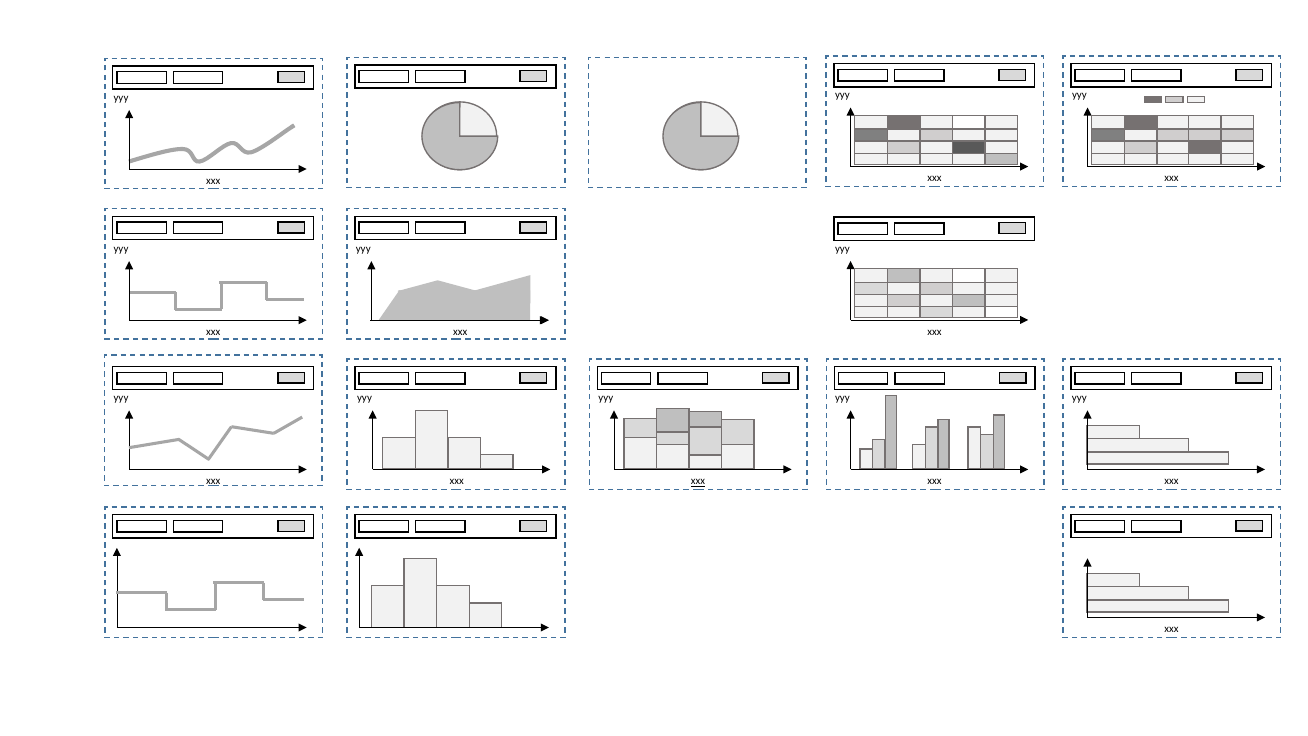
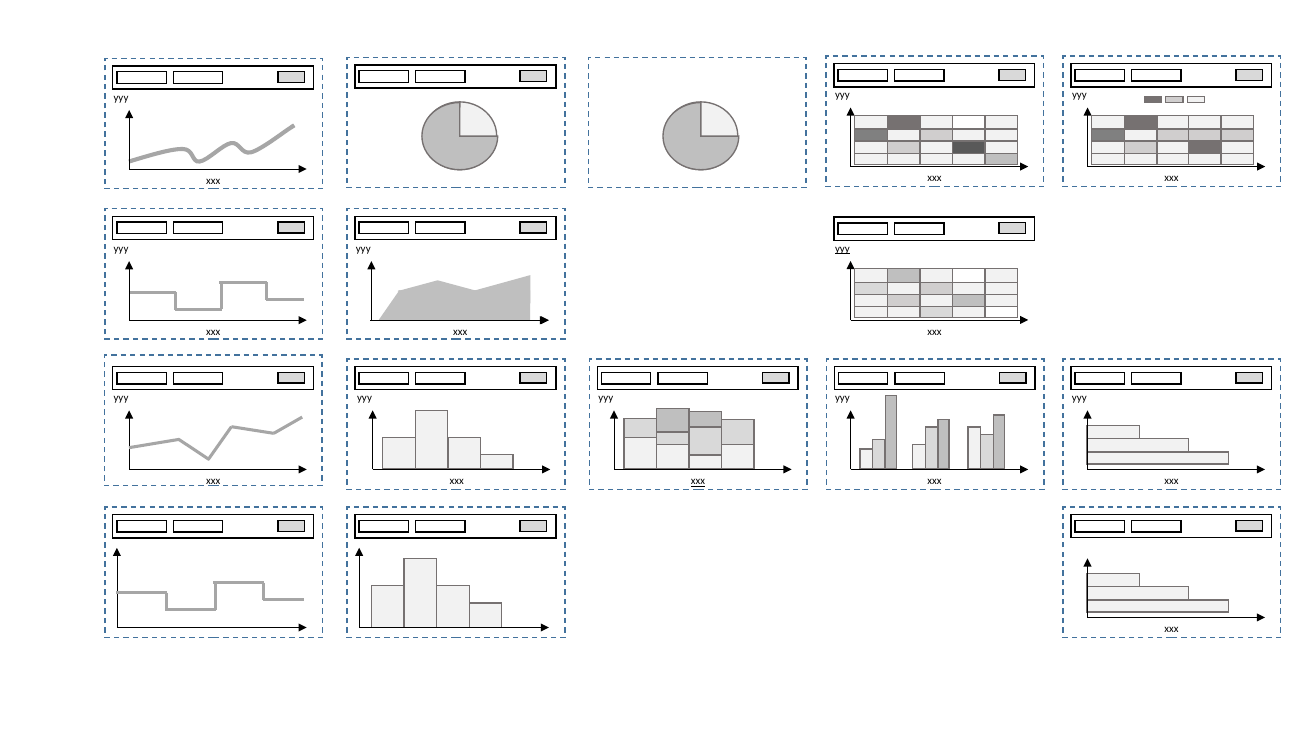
yyy at (842, 249) underline: none -> present
